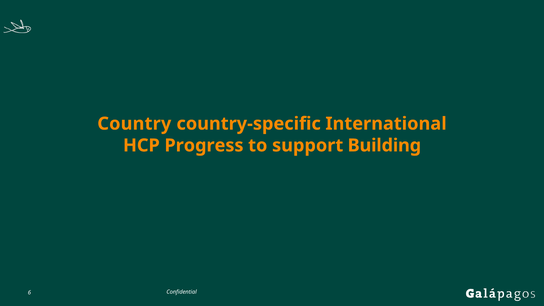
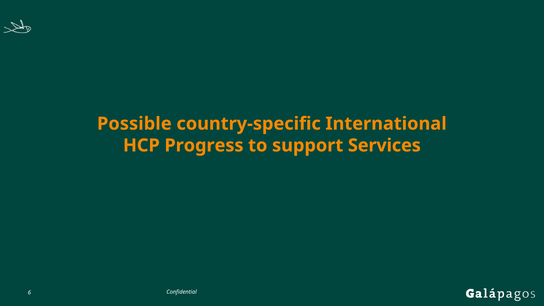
Country: Country -> Possible
Building: Building -> Services
